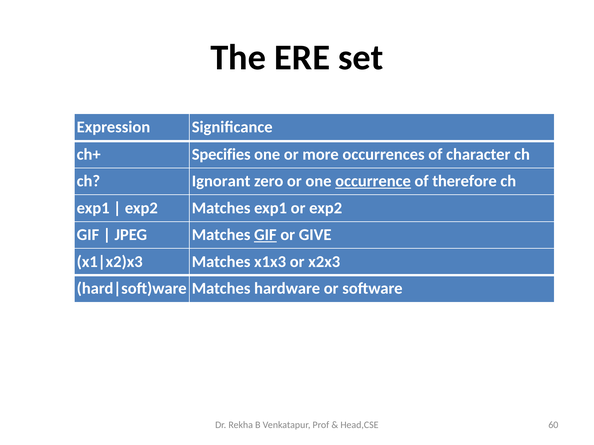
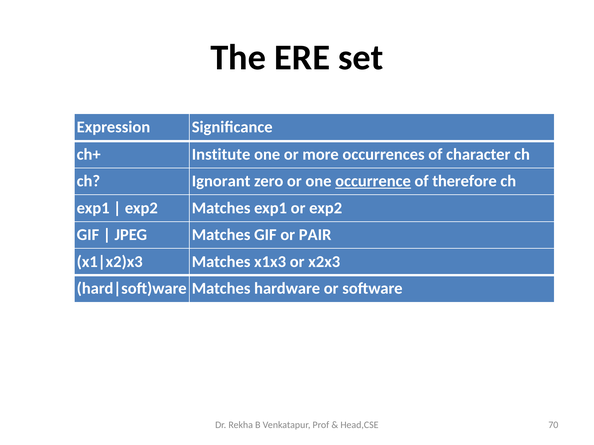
Specifies: Specifies -> Institute
GIF at (265, 235) underline: present -> none
GIVE: GIVE -> PAIR
60: 60 -> 70
